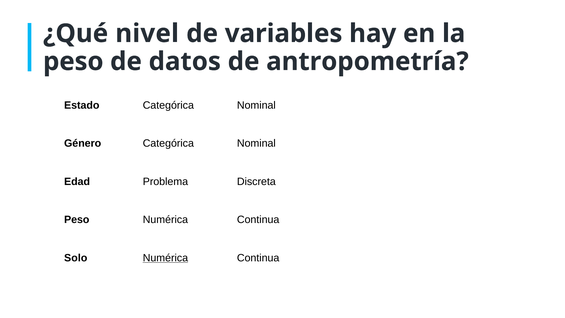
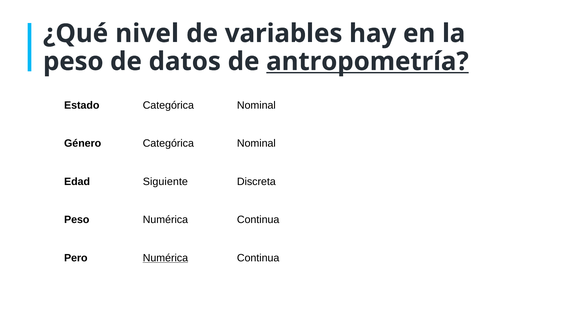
antropometría underline: none -> present
Problema: Problema -> Siguiente
Solo: Solo -> Pero
